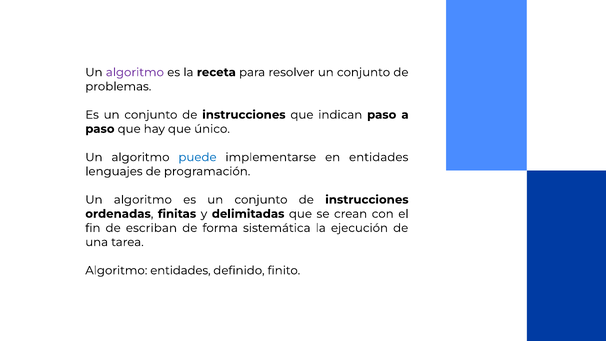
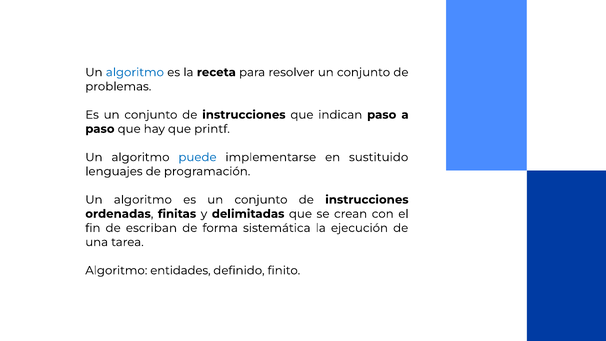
algoritmo at (135, 72) colour: purple -> blue
único: único -> printf
en entidades: entidades -> sustituido
